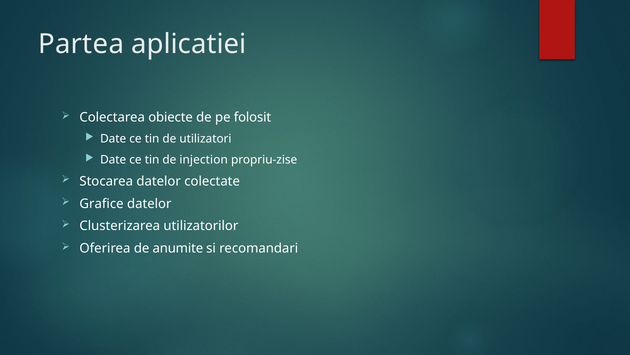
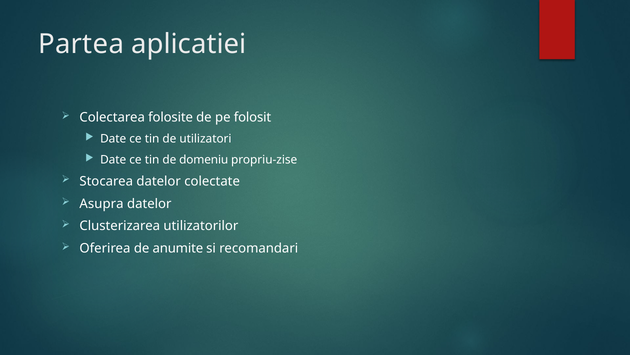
obiecte: obiecte -> folosite
injection: injection -> domeniu
Grafice: Grafice -> Asupra
